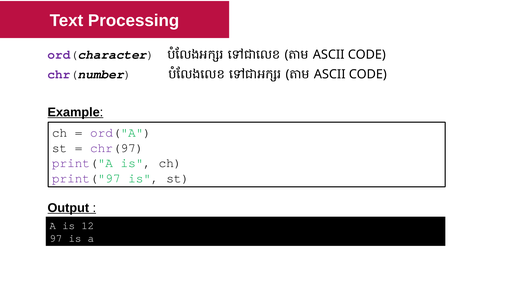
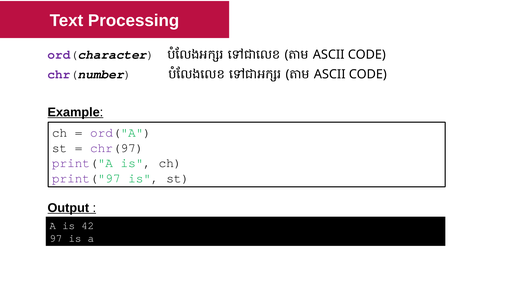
12: 12 -> 42
